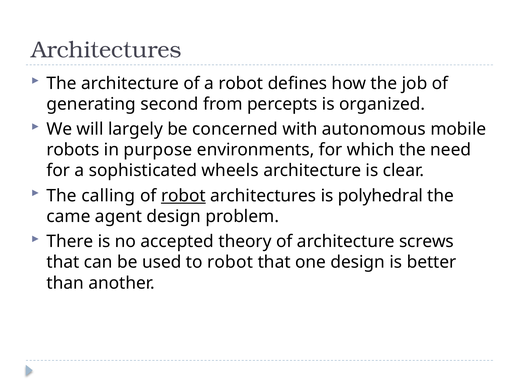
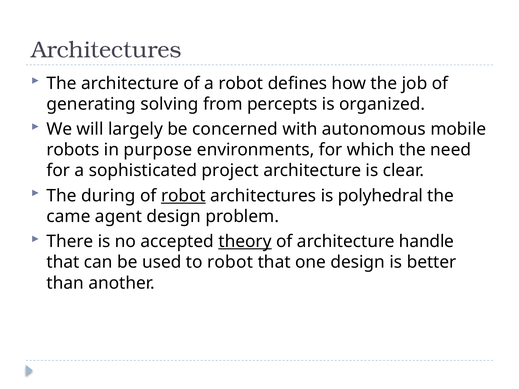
second: second -> solving
wheels: wheels -> project
calling: calling -> during
theory underline: none -> present
screws: screws -> handle
